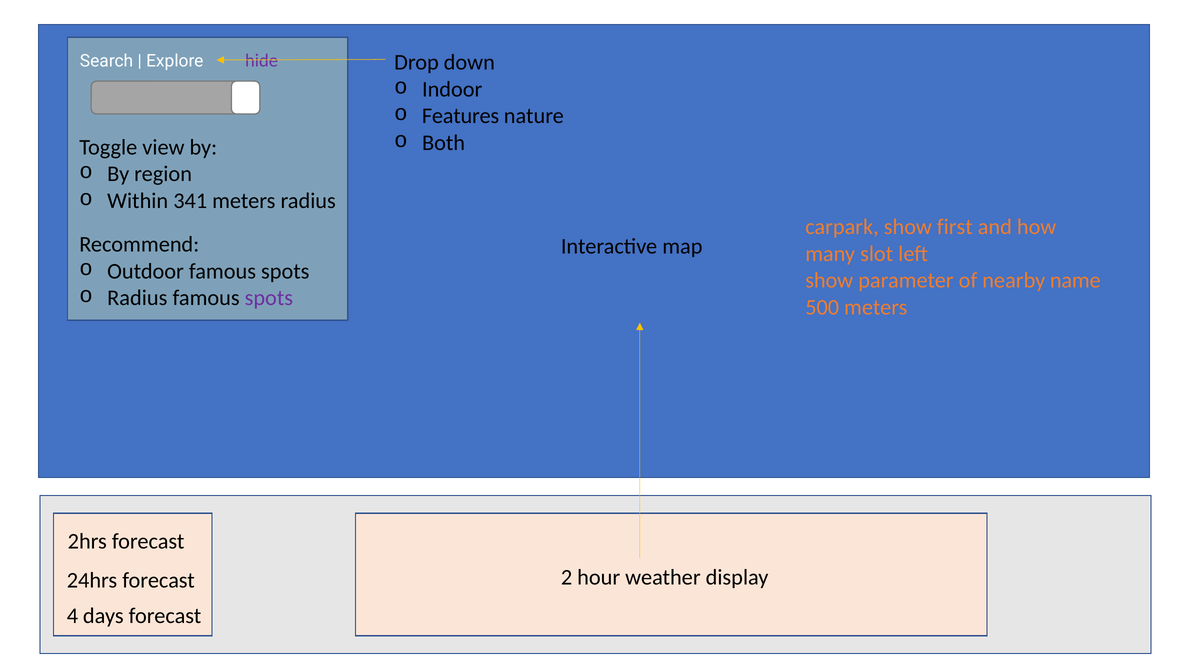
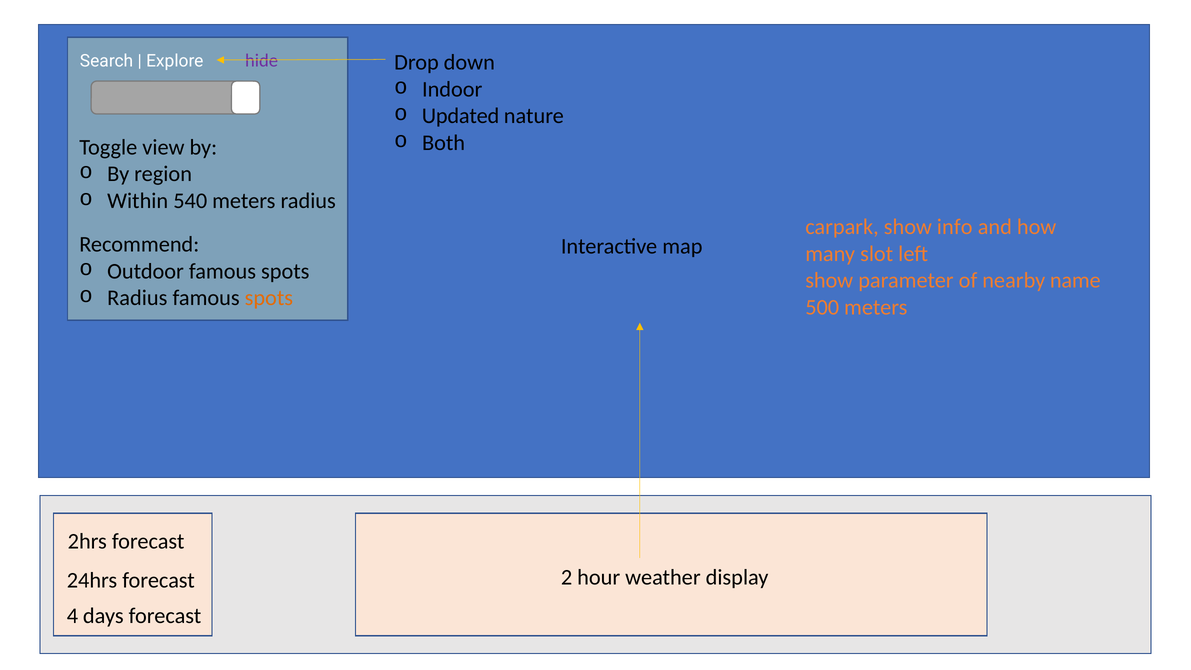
Features: Features -> Updated
341: 341 -> 540
first: first -> info
spots at (269, 298) colour: purple -> orange
